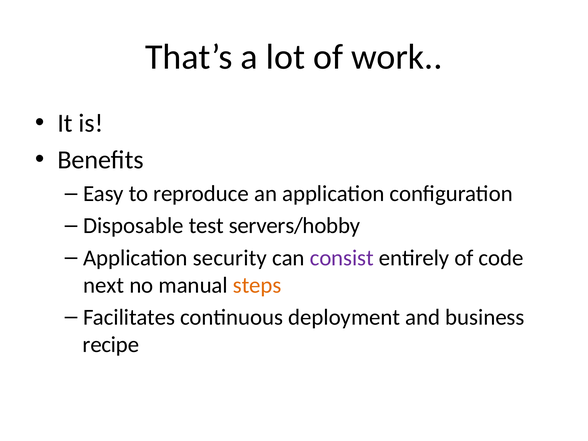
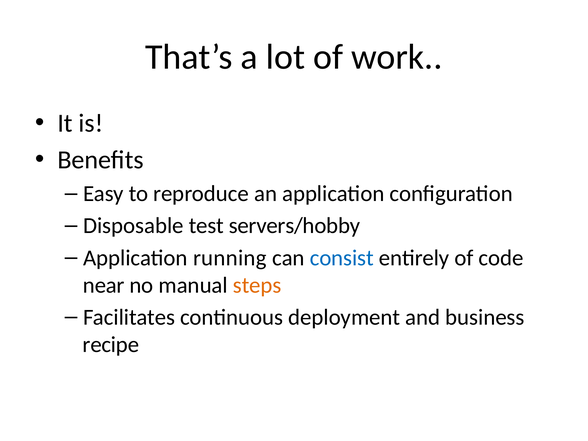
security: security -> running
consist colour: purple -> blue
next: next -> near
